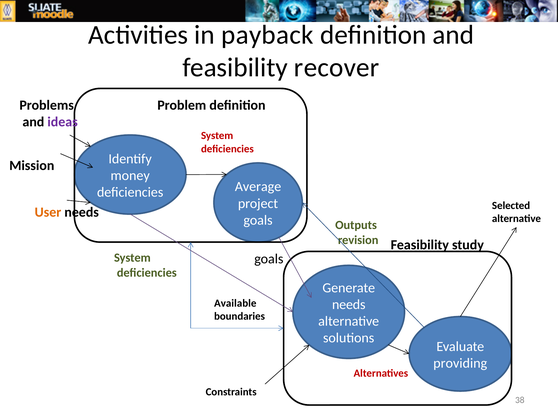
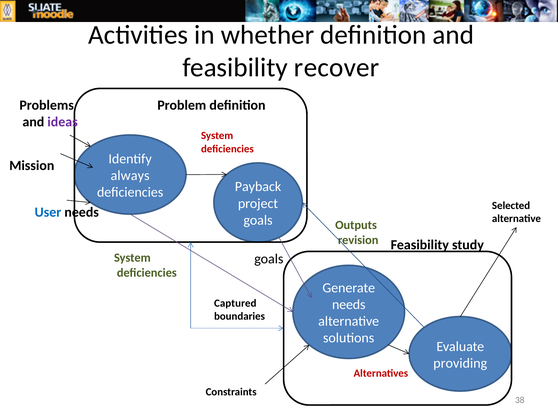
payback: payback -> whether
money: money -> always
Average: Average -> Payback
User colour: orange -> blue
Available: Available -> Captured
